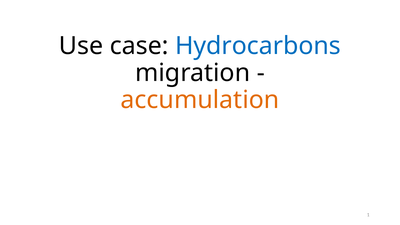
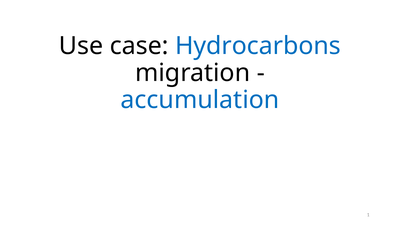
accumulation colour: orange -> blue
